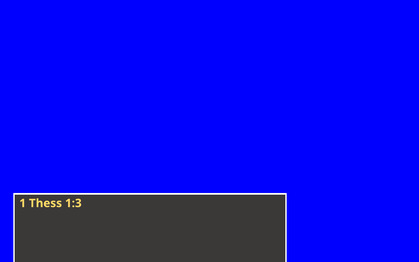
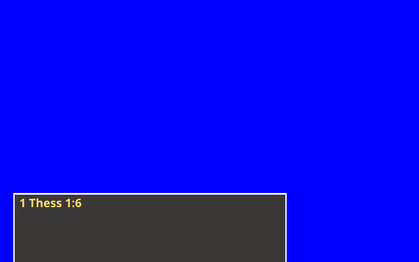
1:3: 1:3 -> 1:6
